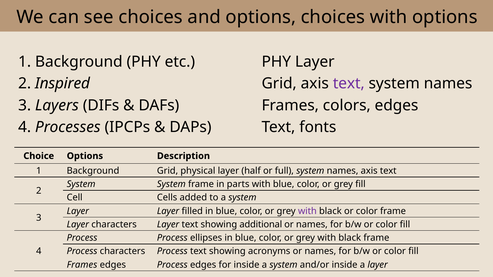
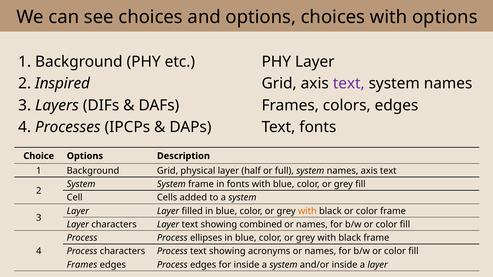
in parts: parts -> fonts
with at (307, 211) colour: purple -> orange
additional: additional -> combined
